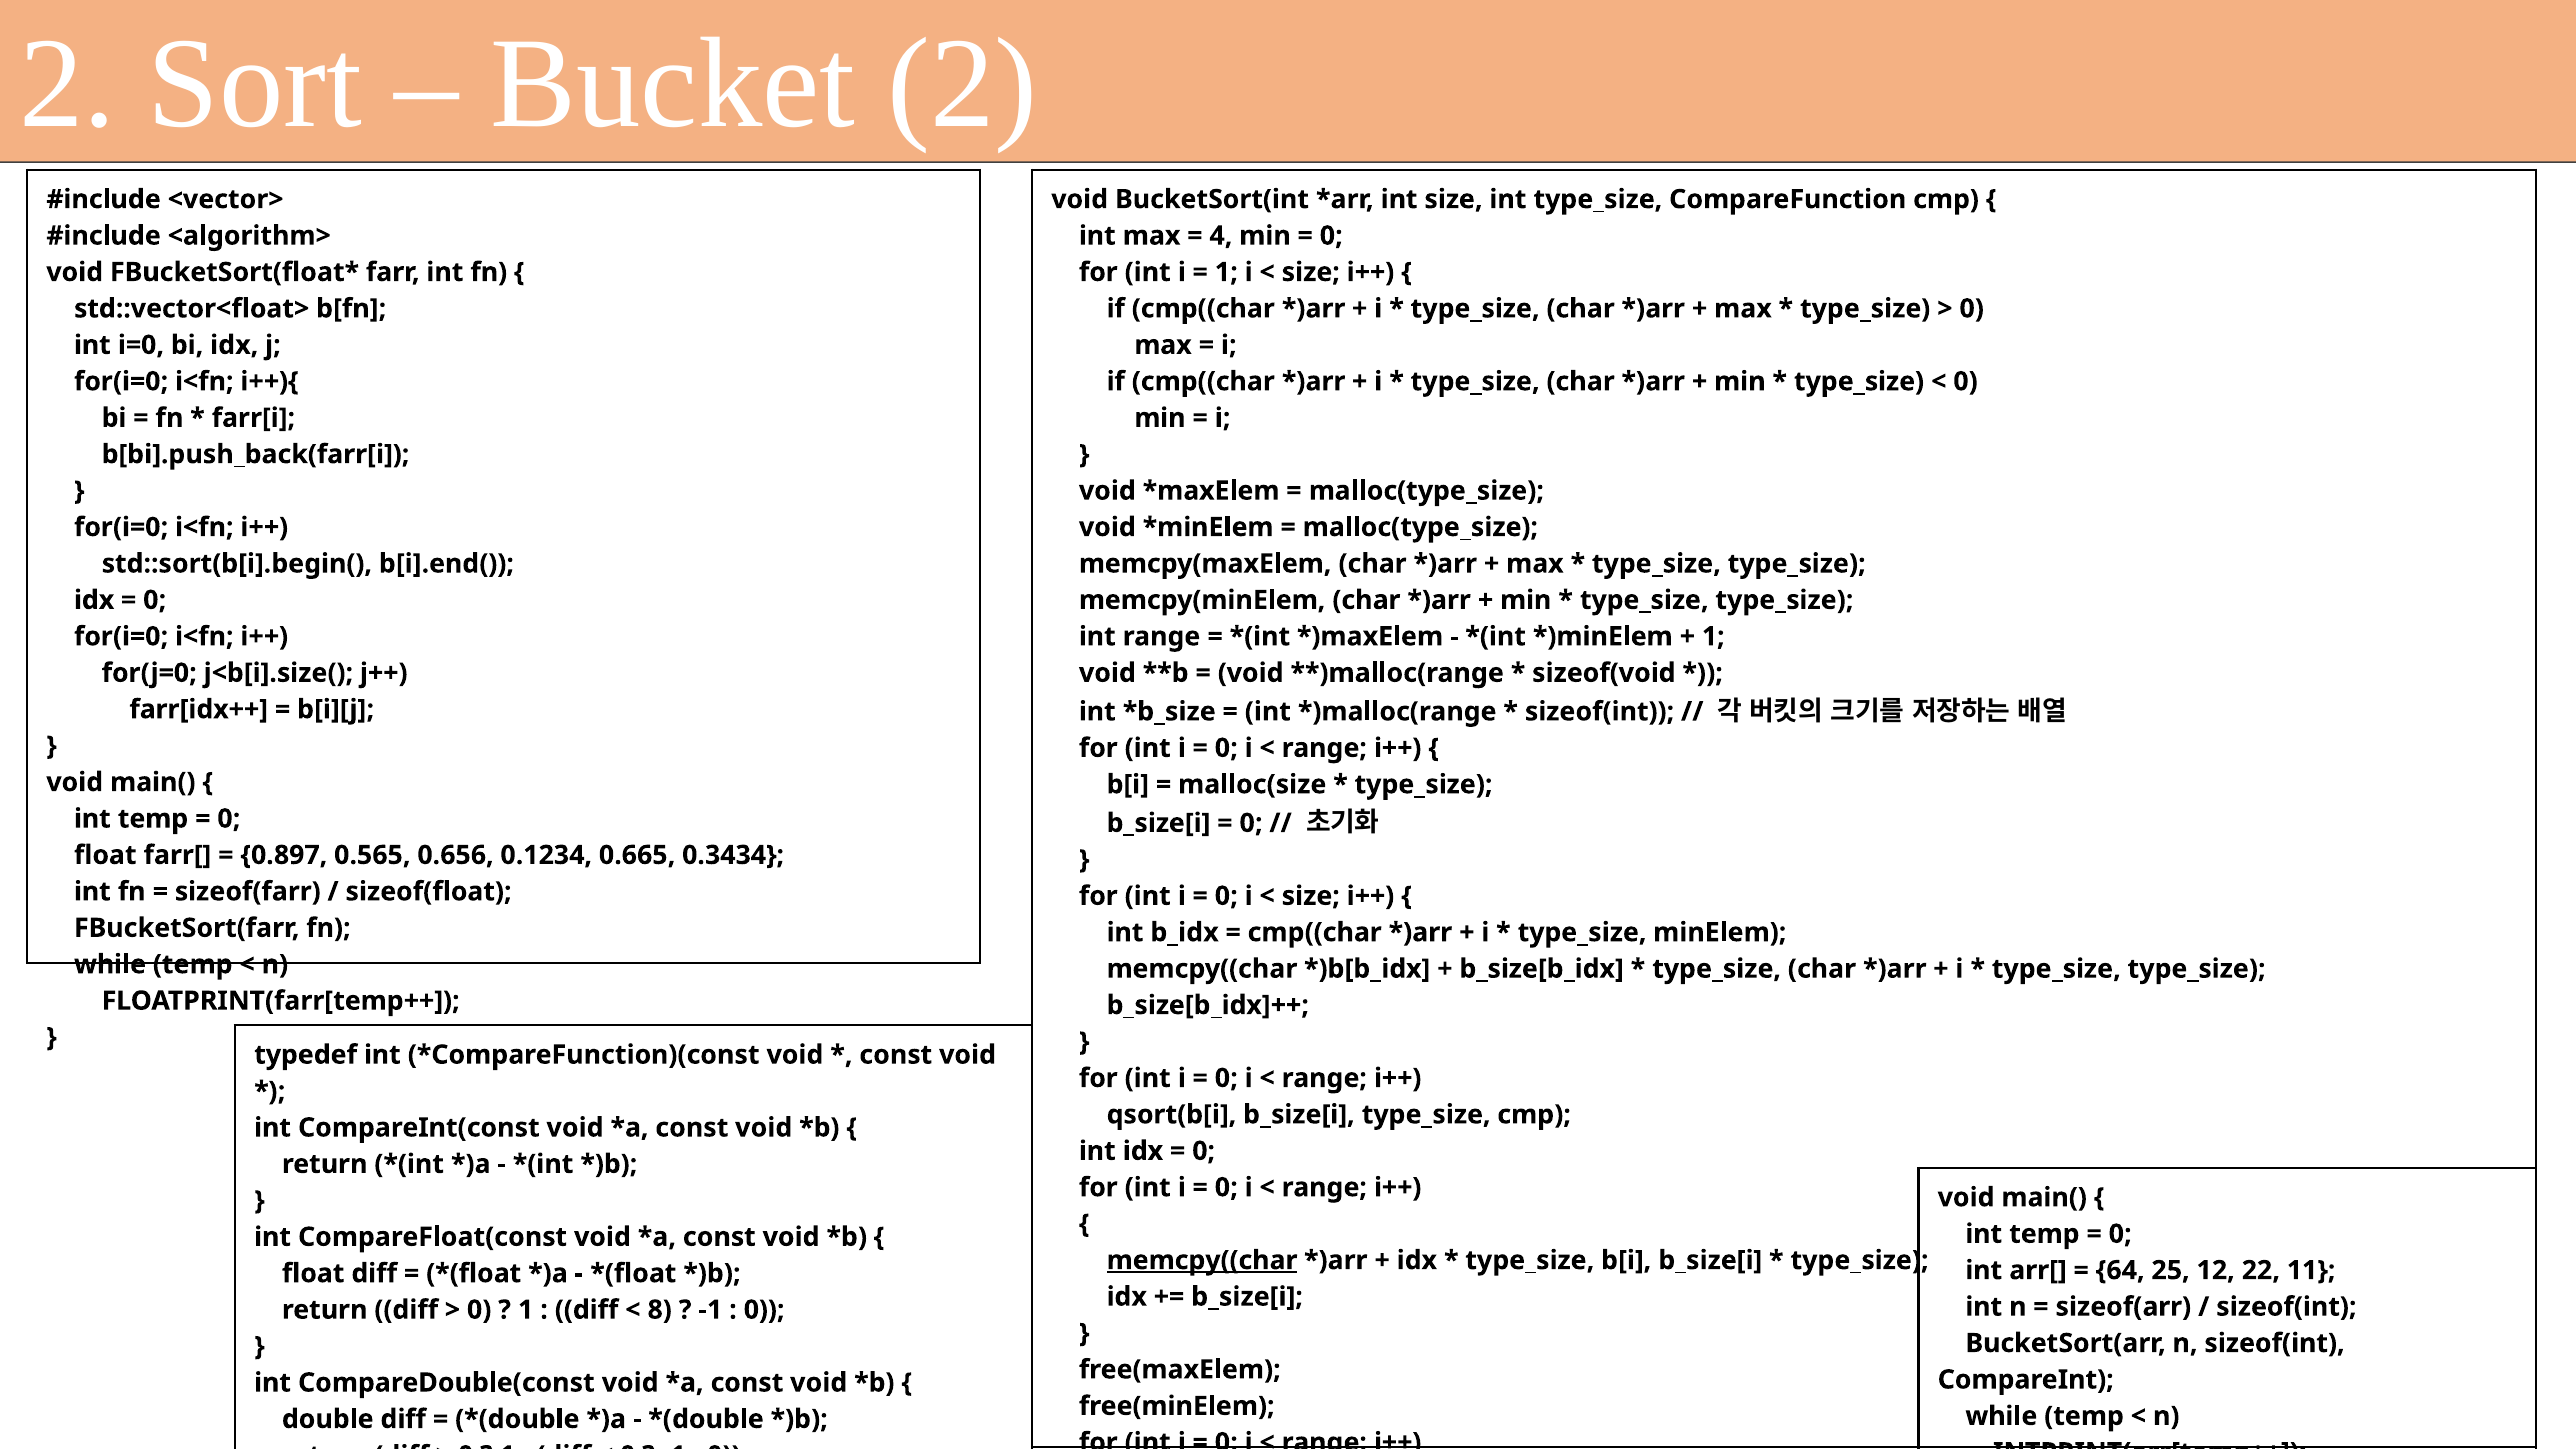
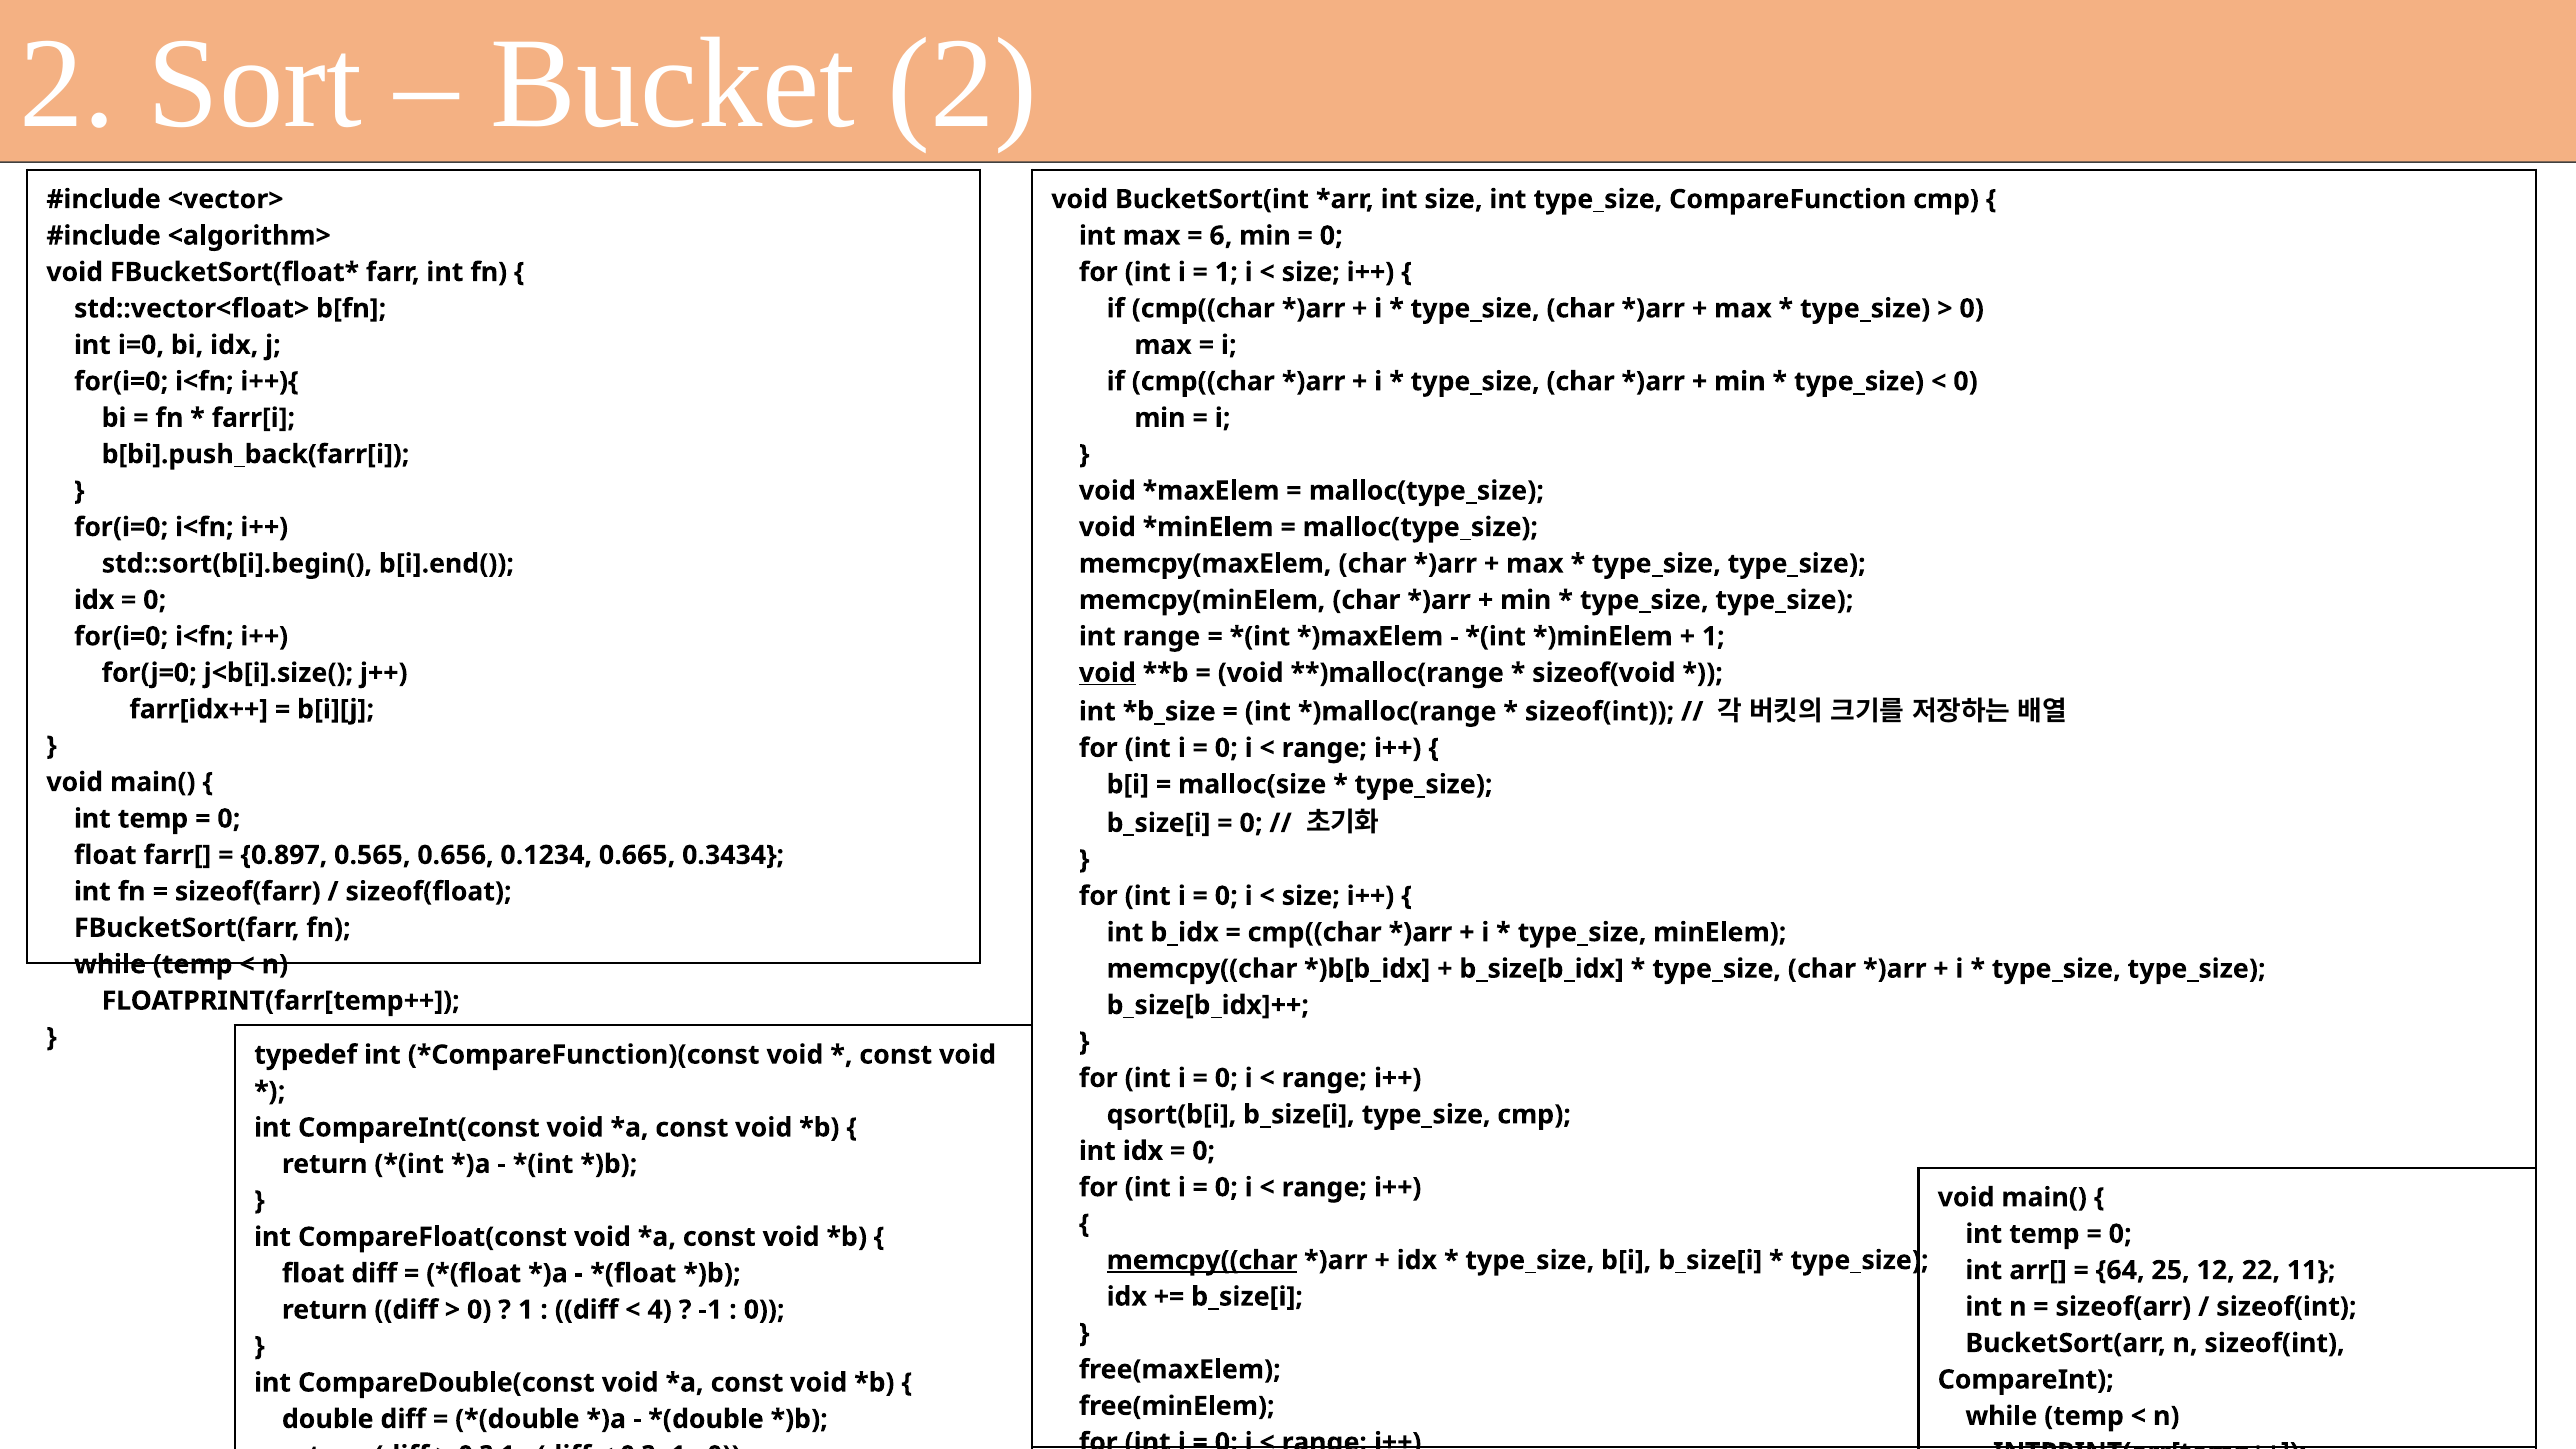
4: 4 -> 6
void at (1107, 673) underline: none -> present
8: 8 -> 4
